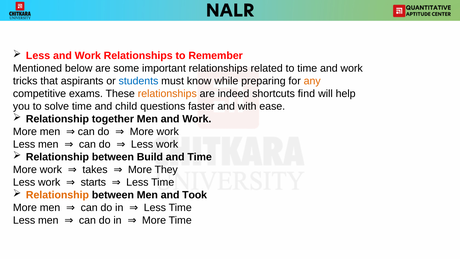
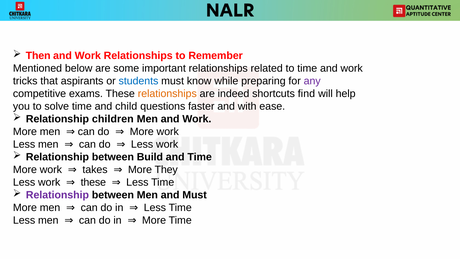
Less at (38, 56): Less -> Then
any colour: orange -> purple
together: together -> children
work starts: starts -> these
Relationship at (57, 195) colour: orange -> purple
and Took: Took -> Must
